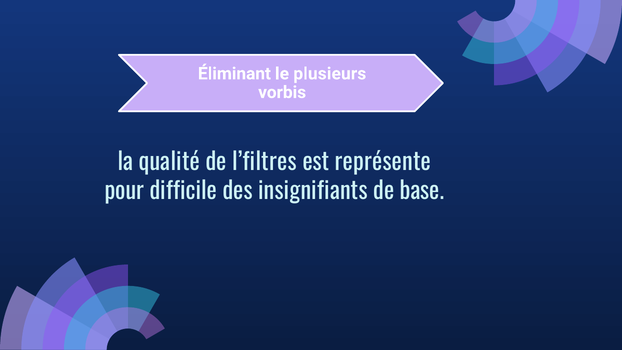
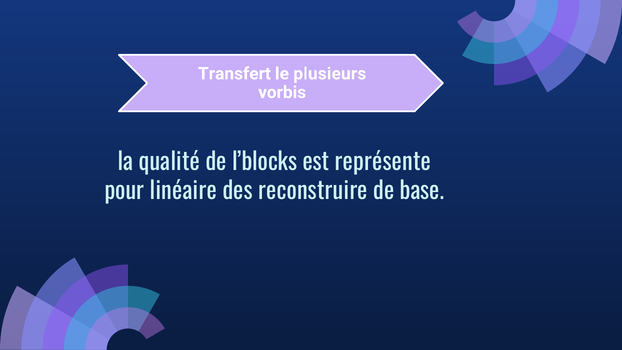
Éliminant: Éliminant -> Transfert
l’filtres: l’filtres -> l’blocks
difficile: difficile -> linéaire
insignifiants: insignifiants -> reconstruire
